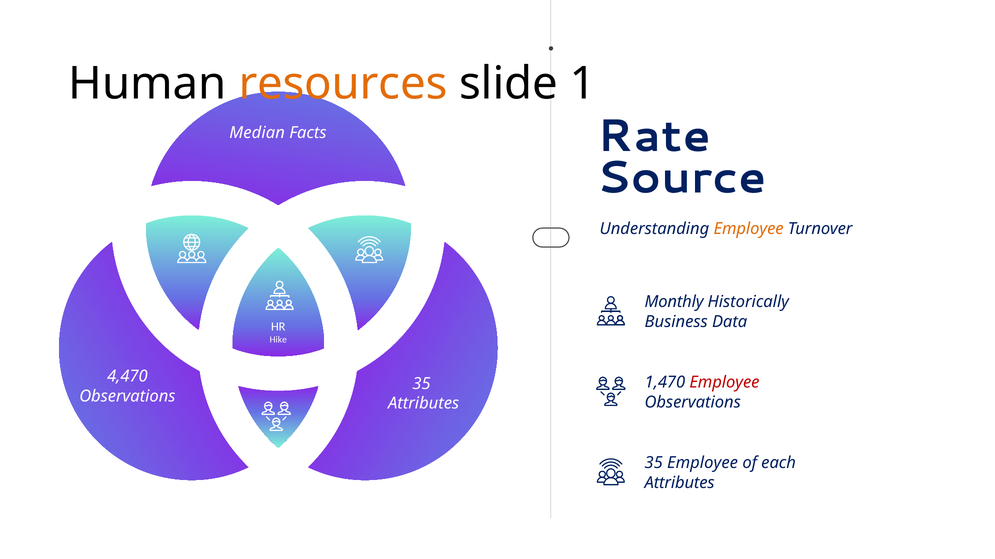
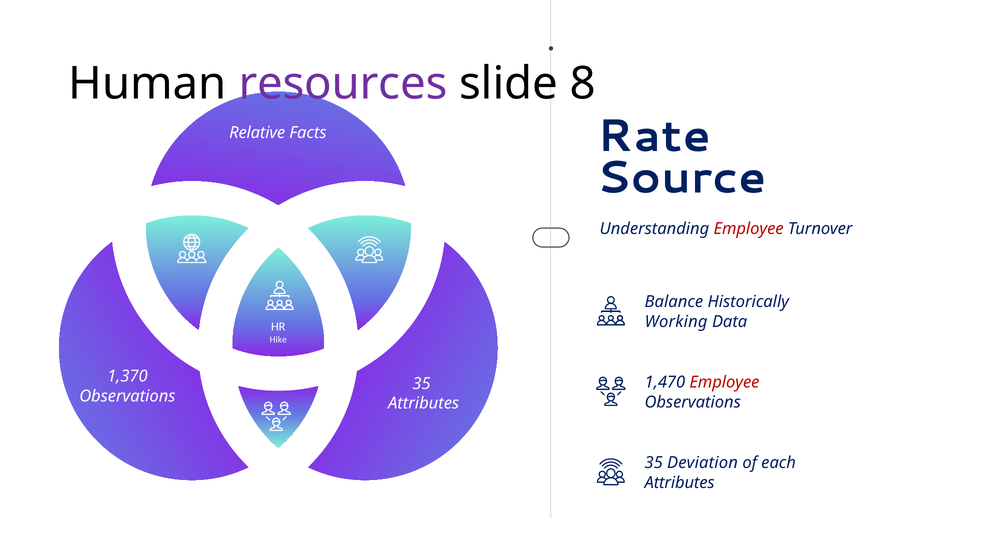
resources colour: orange -> purple
1: 1 -> 8
Median: Median -> Relative
Employee at (749, 229) colour: orange -> red
Monthly: Monthly -> Balance
Business: Business -> Working
4,470: 4,470 -> 1,370
35 Employee: Employee -> Deviation
